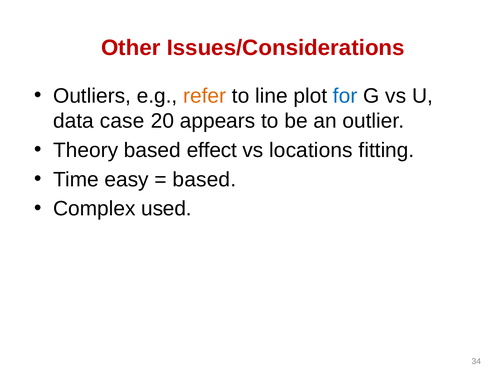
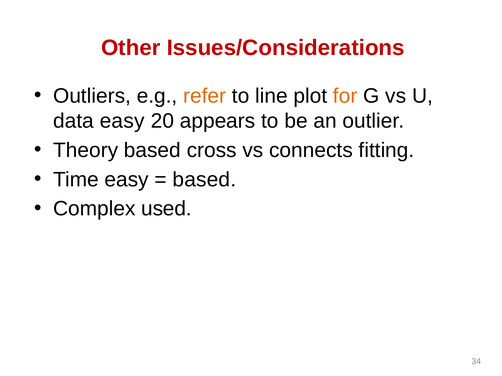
for colour: blue -> orange
data case: case -> easy
effect: effect -> cross
locations: locations -> connects
